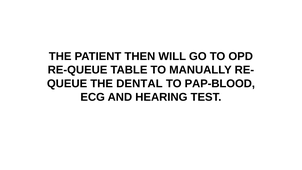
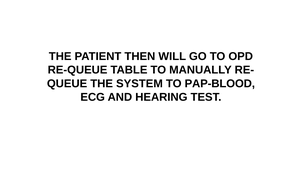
DENTAL: DENTAL -> SYSTEM
